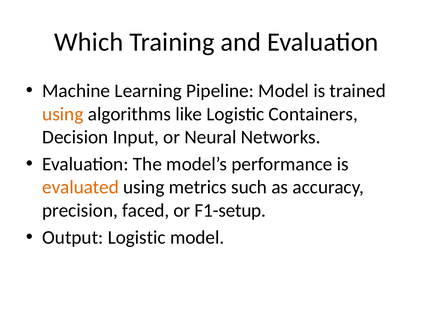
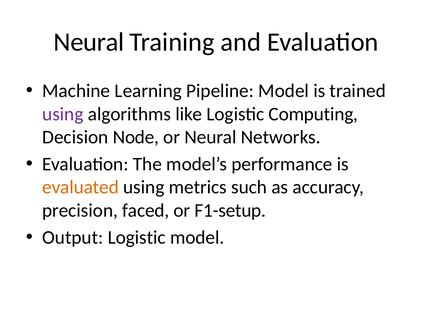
Which at (89, 42): Which -> Neural
using at (63, 114) colour: orange -> purple
Containers: Containers -> Computing
Input: Input -> Node
